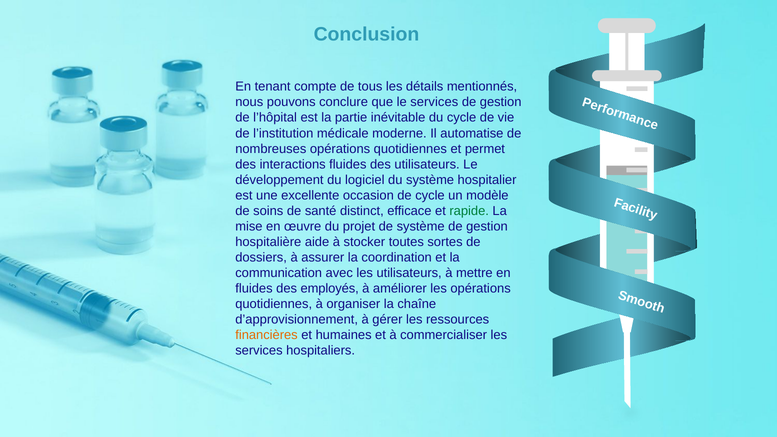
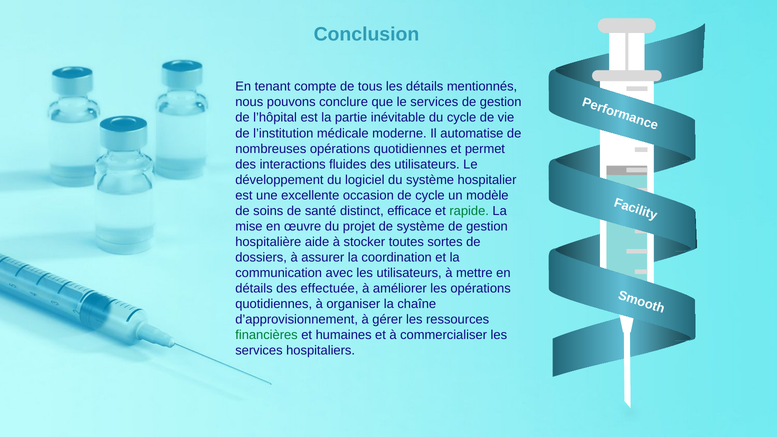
fluides at (254, 289): fluides -> détails
employés: employés -> effectuée
financières colour: orange -> green
